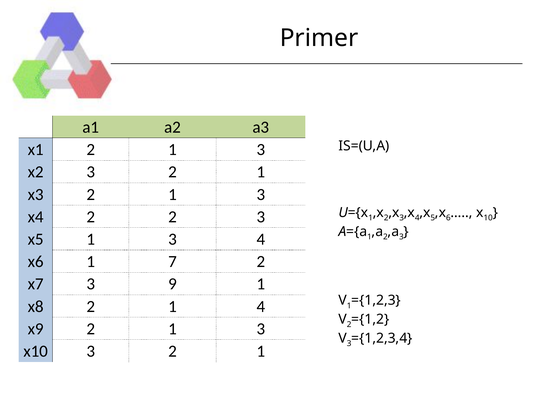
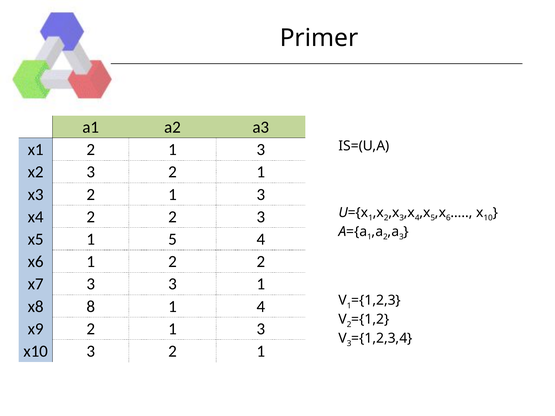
x5 1 3: 3 -> 5
1 7: 7 -> 2
3 9: 9 -> 3
x8 2: 2 -> 8
